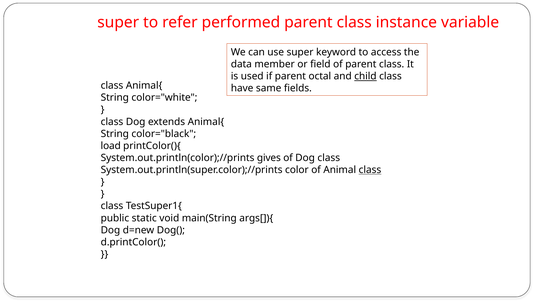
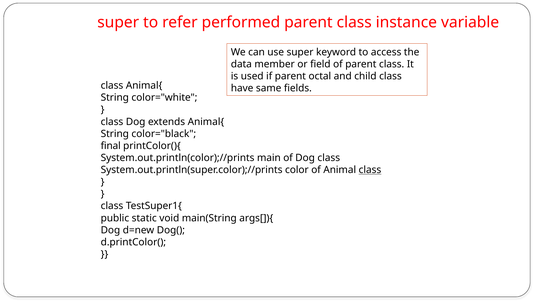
child underline: present -> none
load: load -> final
gives: gives -> main
